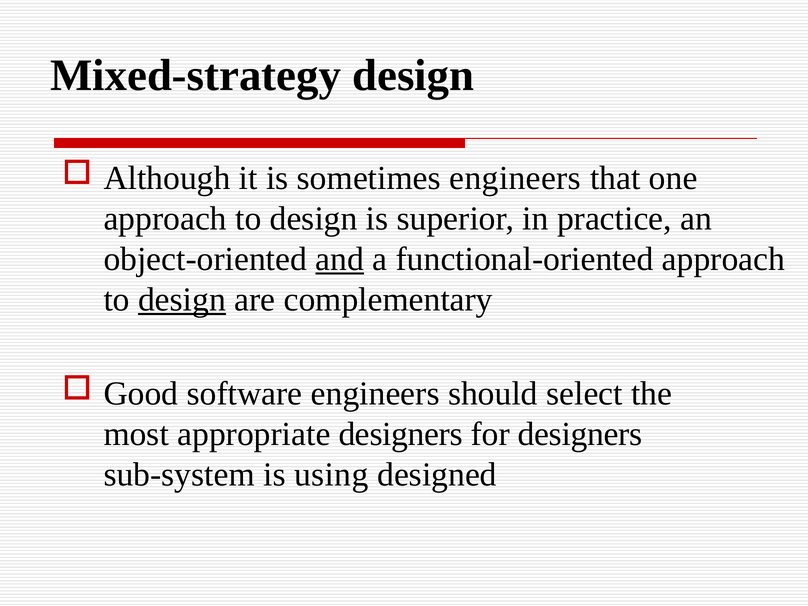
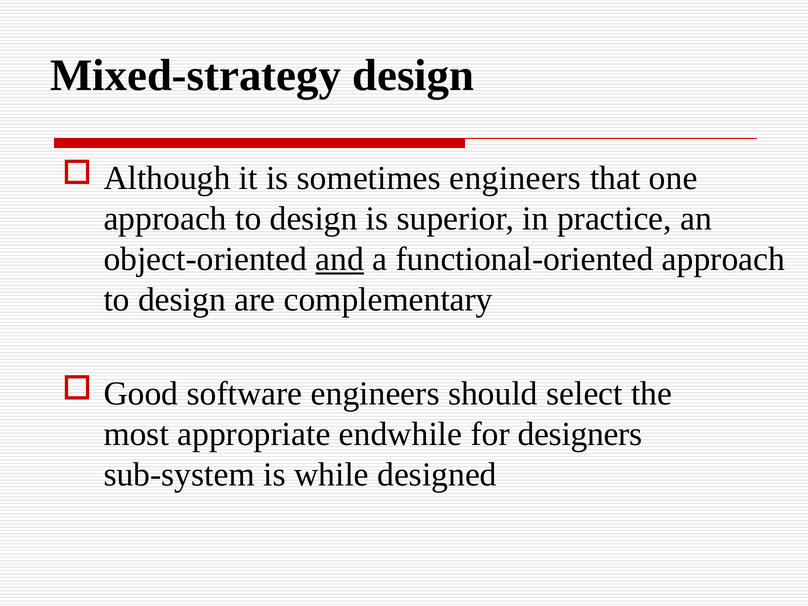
design at (182, 300) underline: present -> none
appropriate designers: designers -> endwhile
using: using -> while
